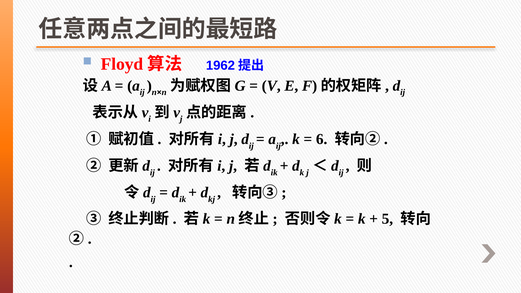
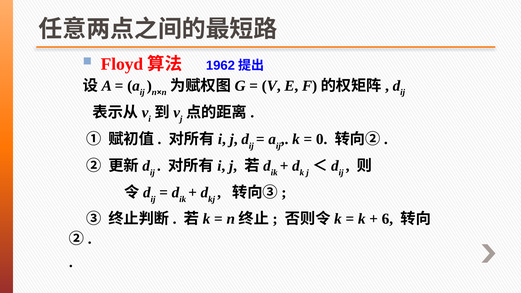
6: 6 -> 0
5: 5 -> 6
